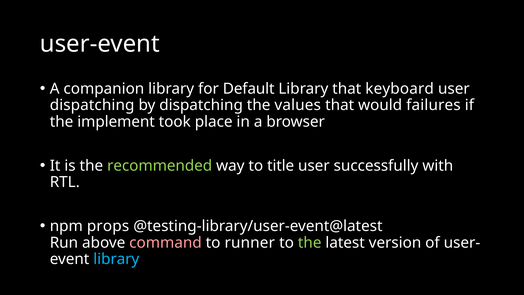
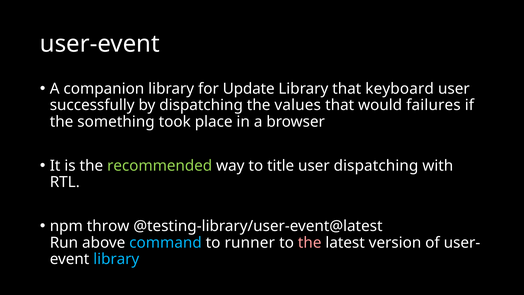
Default: Default -> Update
dispatching at (92, 105): dispatching -> successfully
implement: implement -> something
user successfully: successfully -> dispatching
props: props -> throw
command colour: pink -> light blue
the at (310, 243) colour: light green -> pink
